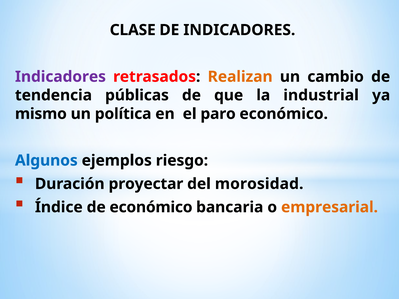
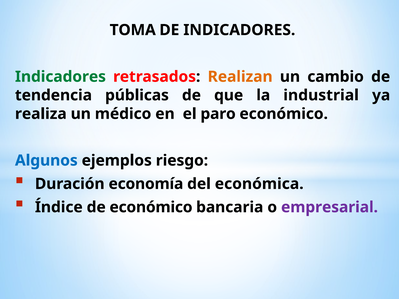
CLASE: CLASE -> TOMA
Indicadores at (60, 77) colour: purple -> green
mismo: mismo -> realiza
política: política -> médico
proyectar: proyectar -> economía
morosidad: morosidad -> económica
empresarial colour: orange -> purple
